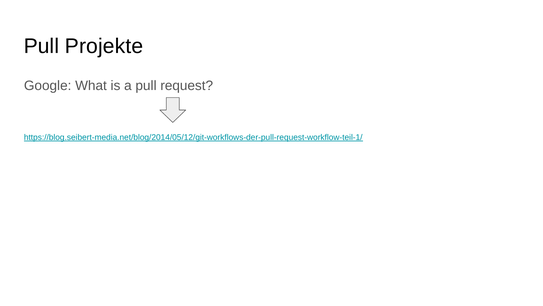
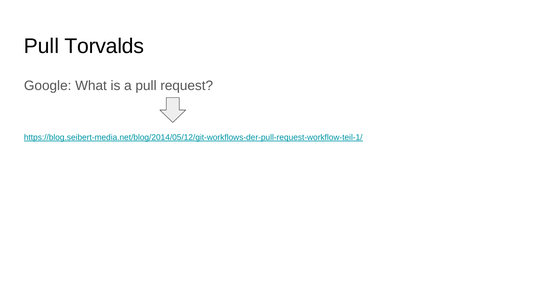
Projekte: Projekte -> Torvalds
